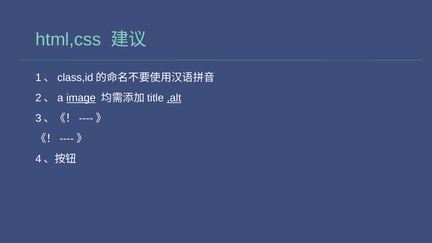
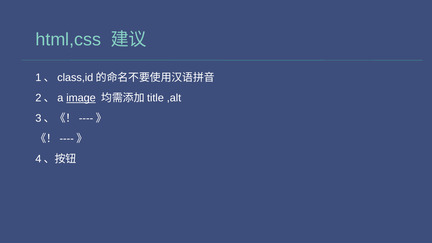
,alt underline: present -> none
